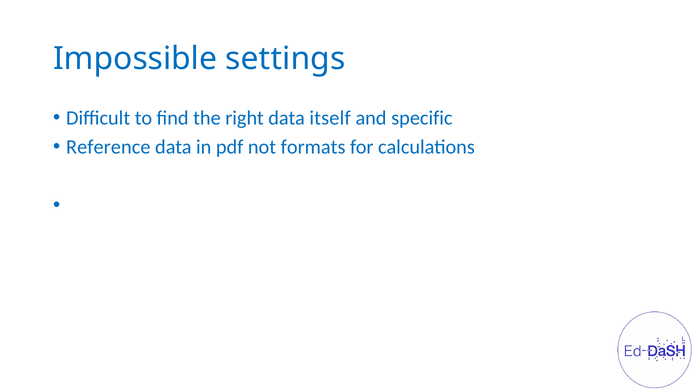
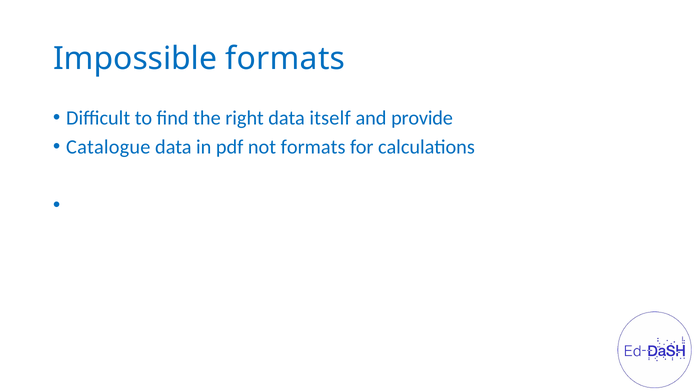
Impossible settings: settings -> formats
specific: specific -> provide
Reference: Reference -> Catalogue
